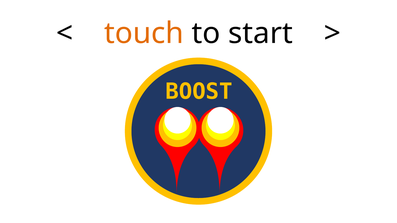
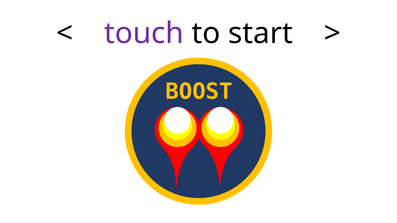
touch colour: orange -> purple
